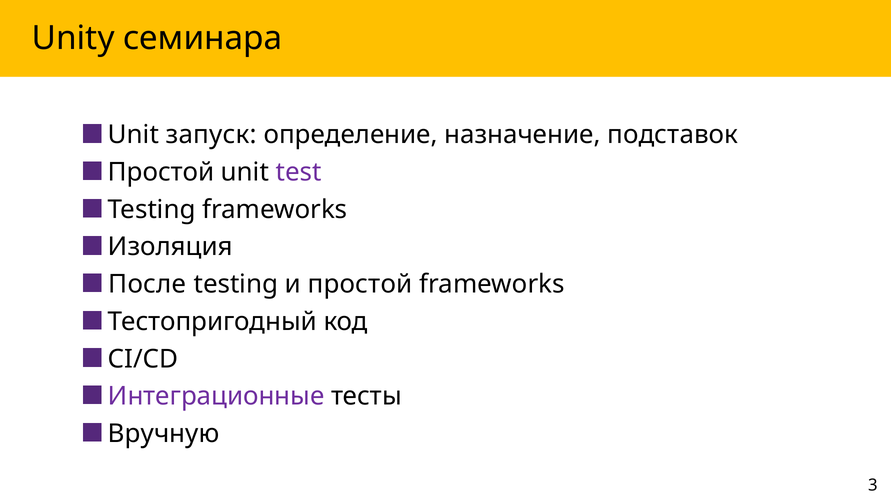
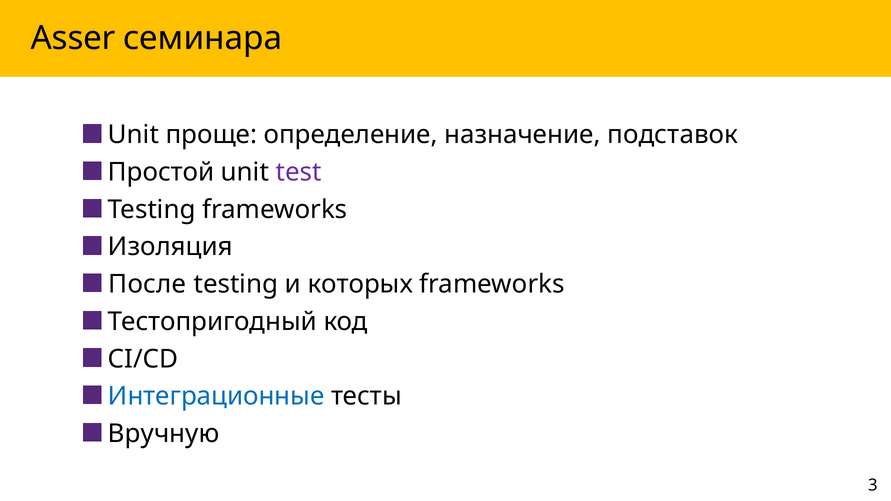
Unity: Unity -> Asser
запуск: запуск -> проще
и простой: простой -> которых
Интеграционные colour: purple -> blue
